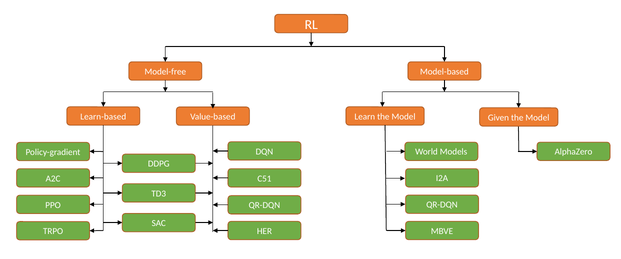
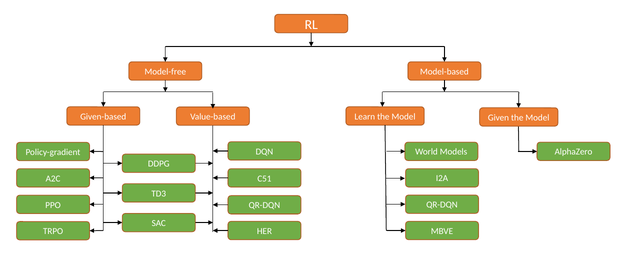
Learn-based: Learn-based -> Given-based
